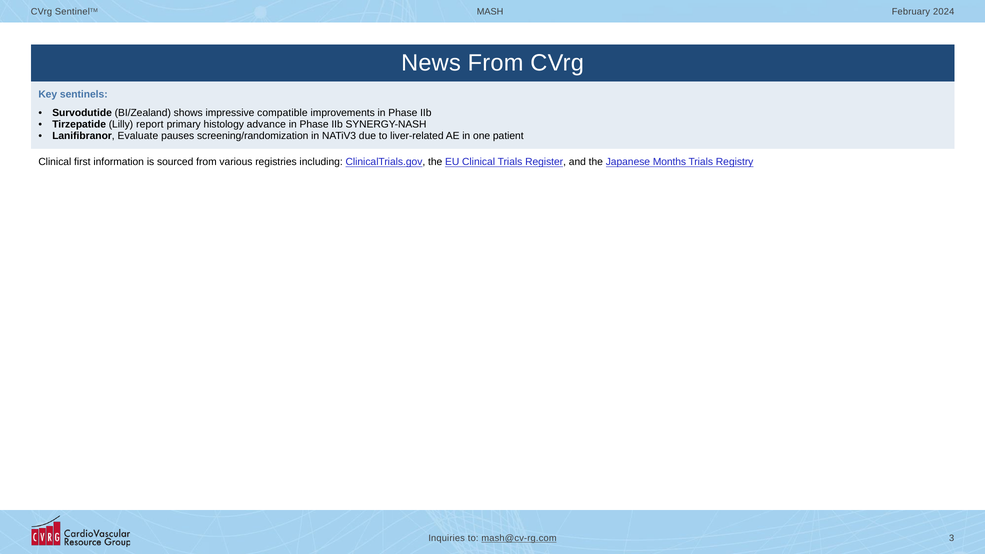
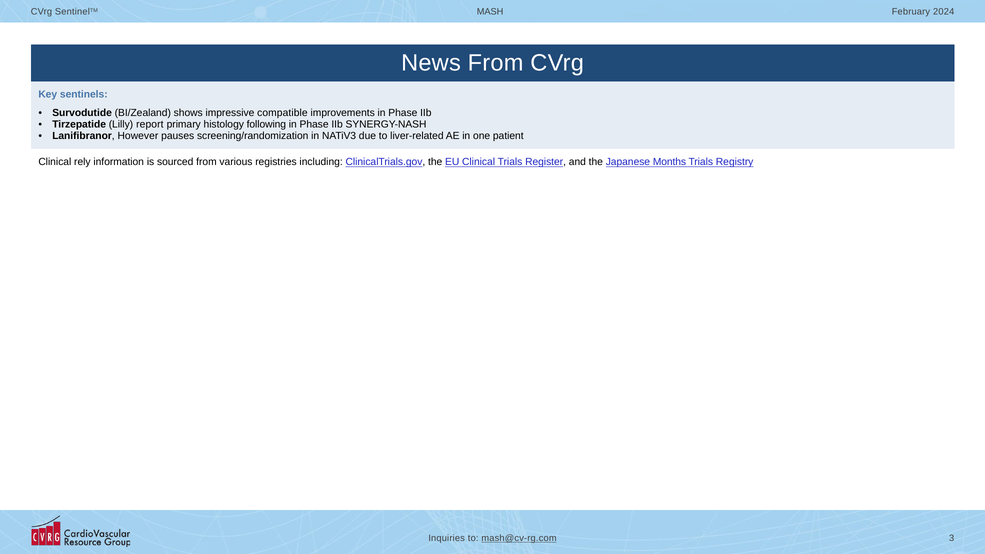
advance: advance -> following
Evaluate: Evaluate -> However
first: first -> rely
